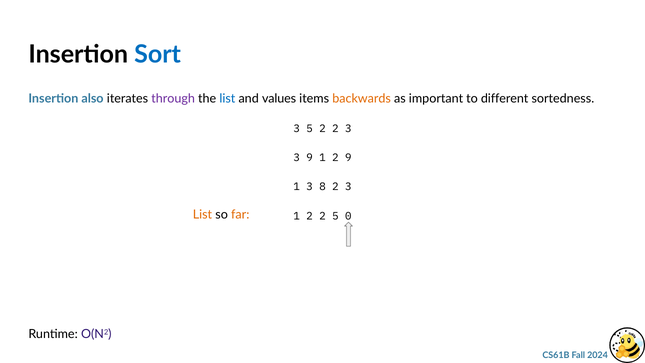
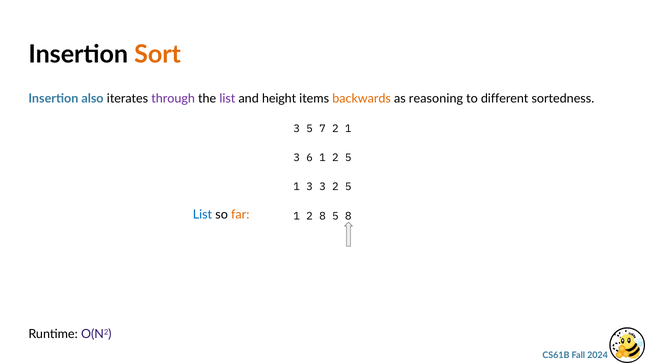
Sort colour: blue -> orange
list at (227, 98) colour: blue -> purple
values: values -> height
important: important -> reasoning
5 2: 2 -> 7
3 at (348, 128): 3 -> 1
3 9: 9 -> 6
1 2 9: 9 -> 5
3 8: 8 -> 3
3 at (348, 187): 3 -> 5
List at (202, 214) colour: orange -> blue
1 2 2: 2 -> 8
5 0: 0 -> 8
